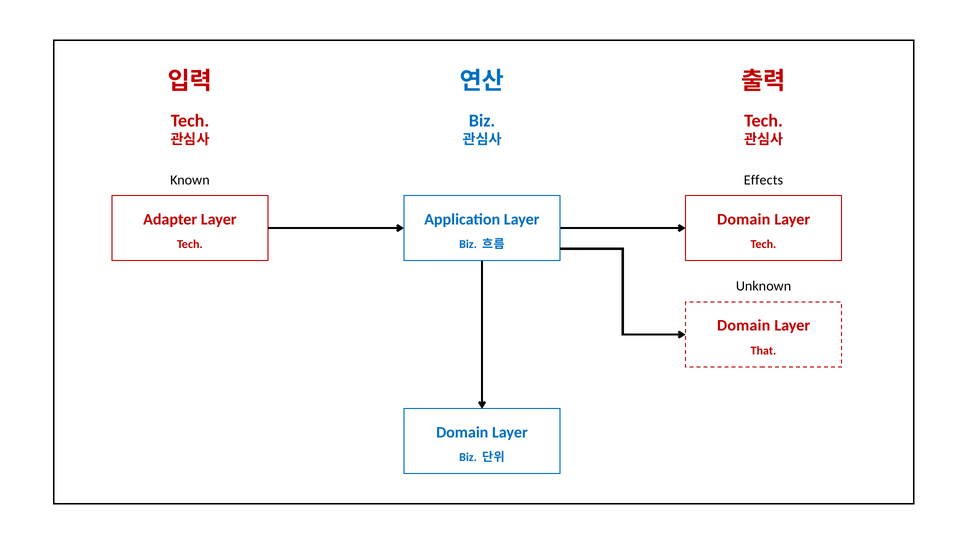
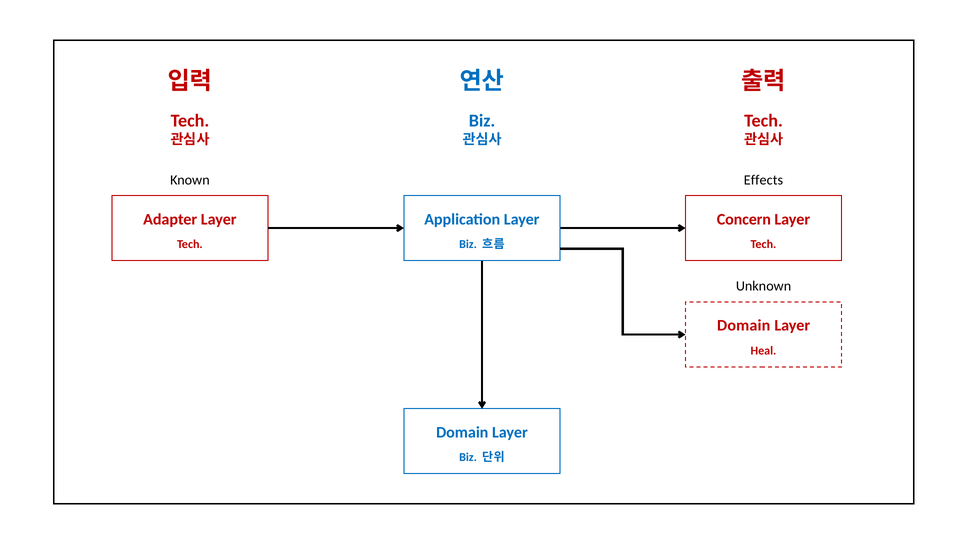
Domain at (744, 219): Domain -> Concern
That: That -> Heal
